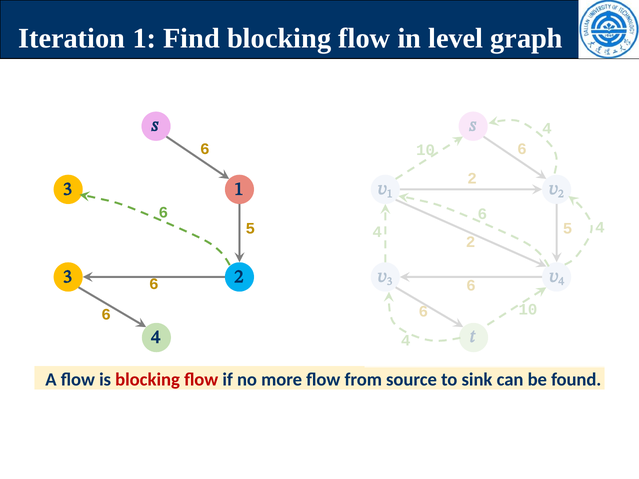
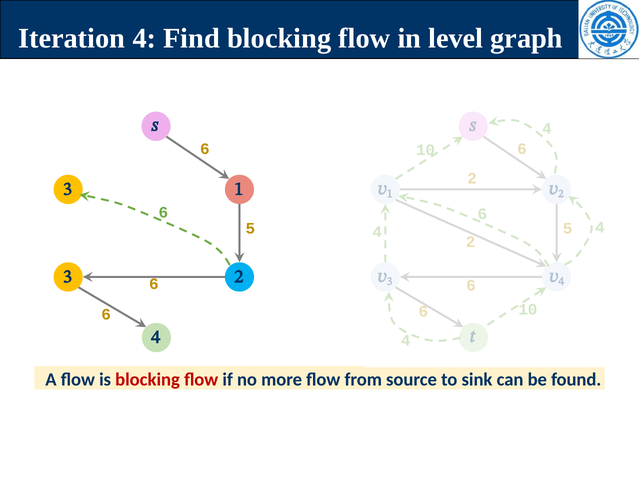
Iteration 1: 1 -> 4
